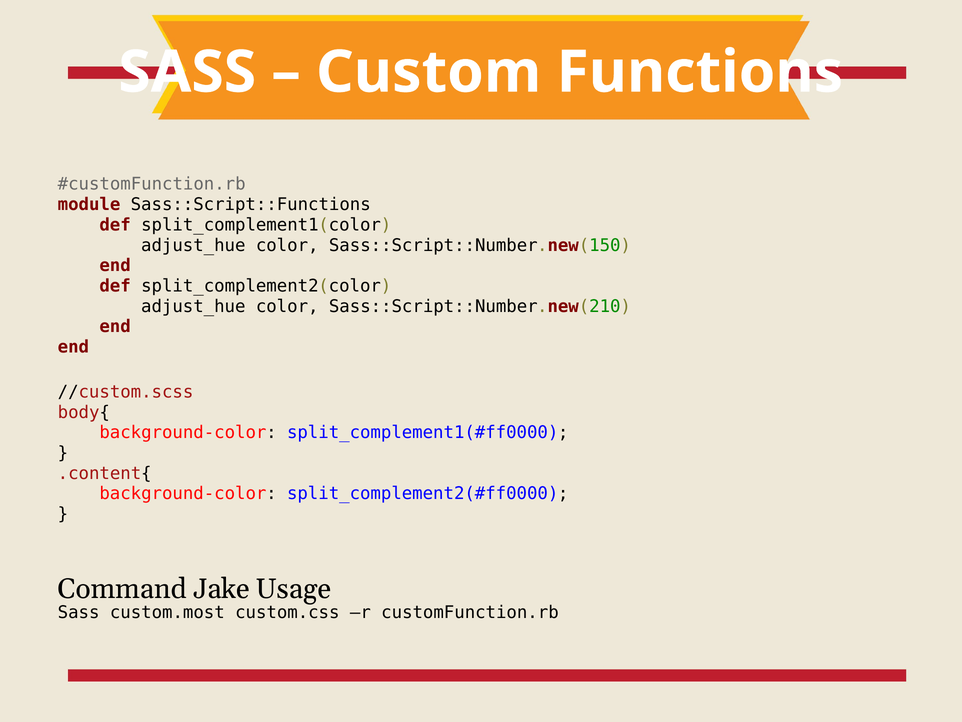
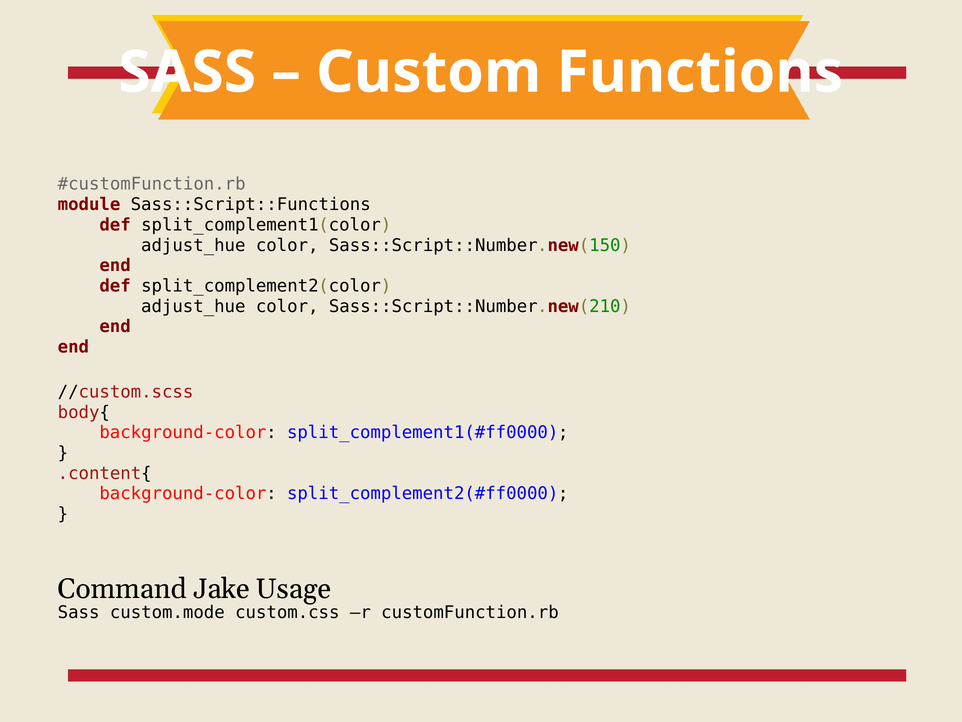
custom.most: custom.most -> custom.mode
